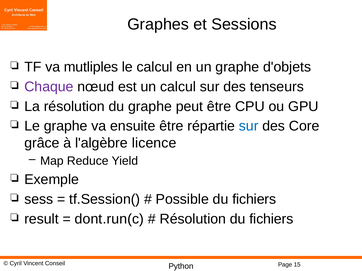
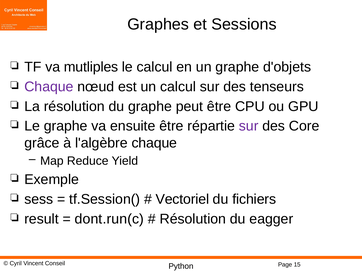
sur at (249, 126) colour: blue -> purple
l'algèbre licence: licence -> chaque
Possible: Possible -> Vectoriel
Résolution du fichiers: fichiers -> eagger
